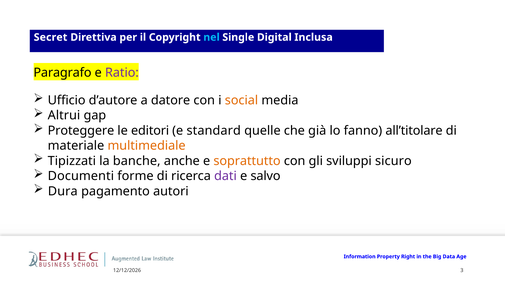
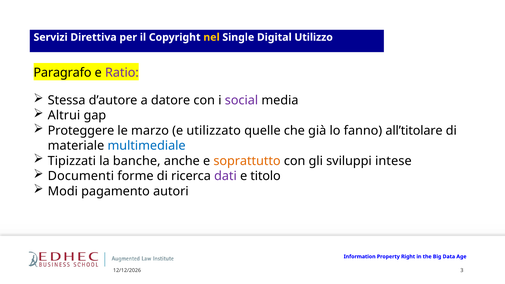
Secret: Secret -> Servizi
nel colour: light blue -> yellow
Inclusa: Inclusa -> Utilizzo
Ufficio: Ufficio -> Stessa
social colour: orange -> purple
editori: editori -> marzo
standard: standard -> utilizzato
multimediale colour: orange -> blue
sicuro: sicuro -> intese
salvo: salvo -> titolo
Dura: Dura -> Modi
